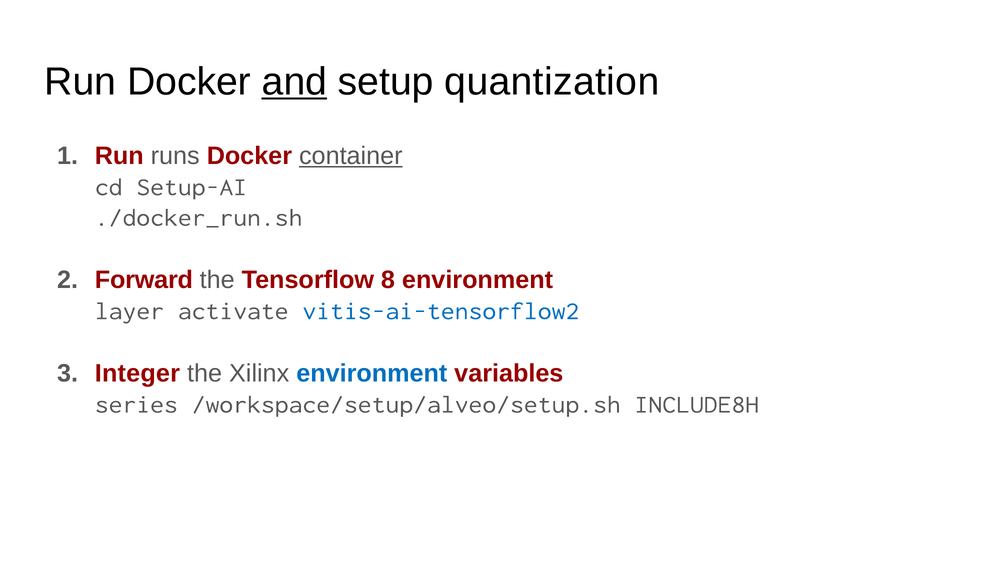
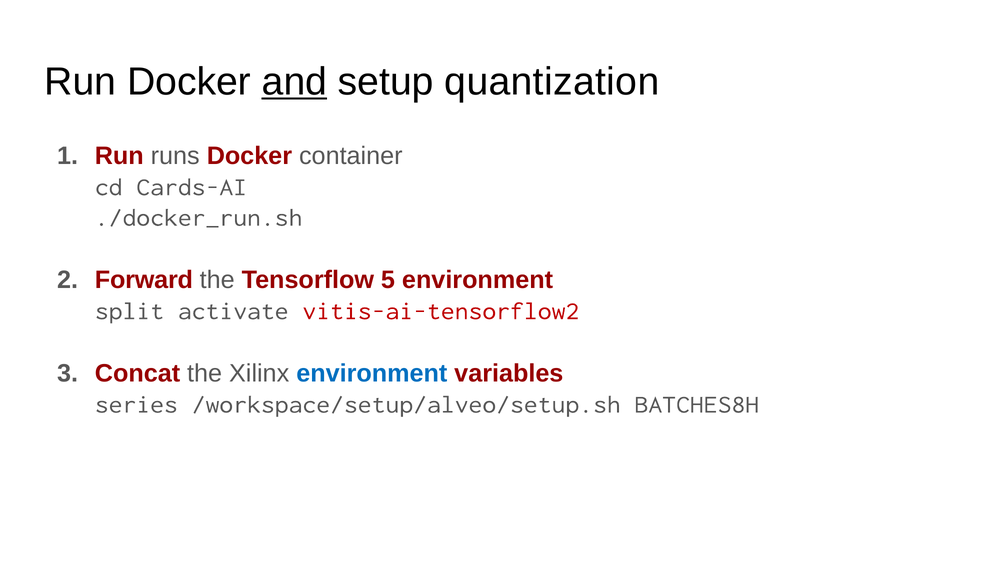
container underline: present -> none
Setup-AI: Setup-AI -> Cards-AI
8: 8 -> 5
layer: layer -> split
vitis-ai-tensorflow2 colour: blue -> red
Integer: Integer -> Concat
INCLUDE8H: INCLUDE8H -> BATCHES8H
